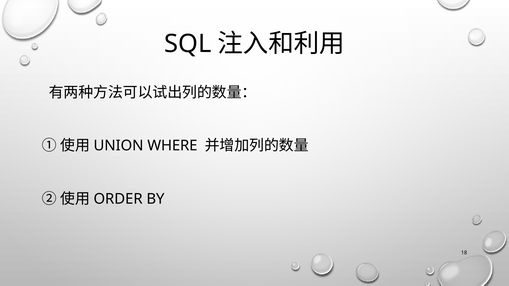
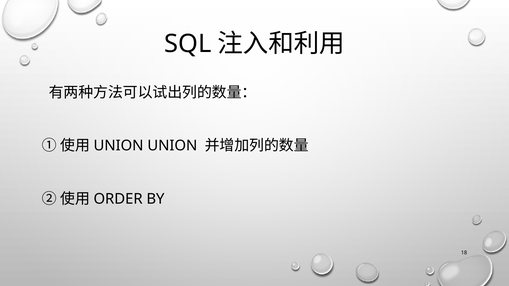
WHERE at (172, 146): WHERE -> UNION
